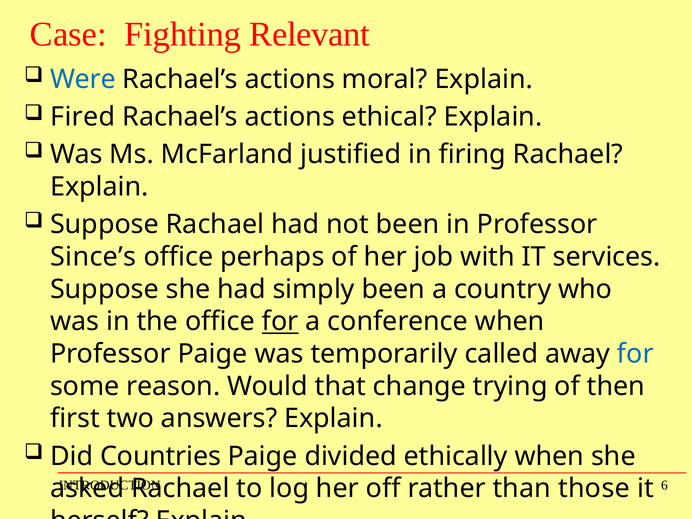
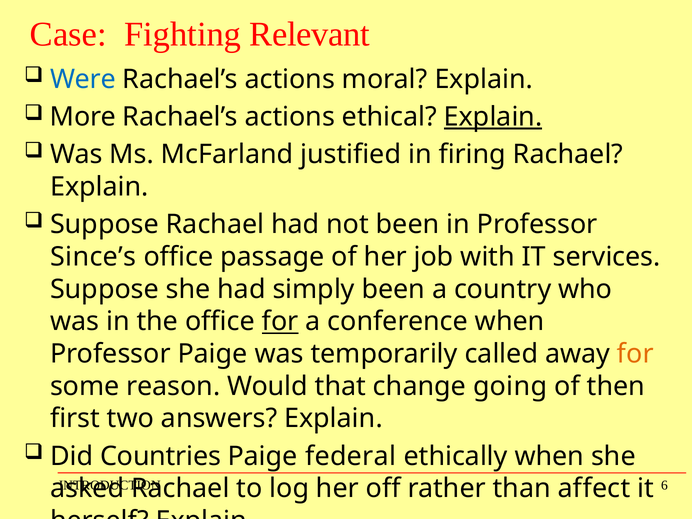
Fired: Fired -> More
Explain at (493, 117) underline: none -> present
perhaps: perhaps -> passage
for at (635, 354) colour: blue -> orange
trying: trying -> going
divided: divided -> federal
those: those -> affect
